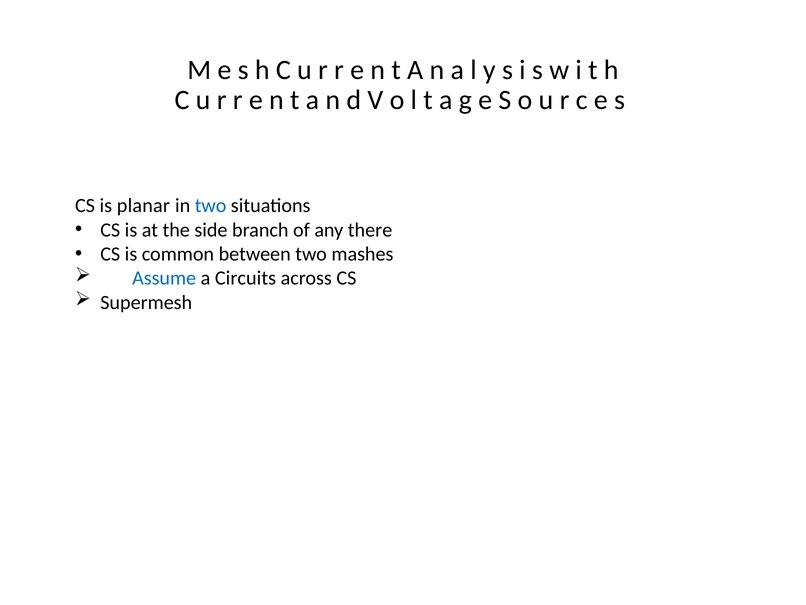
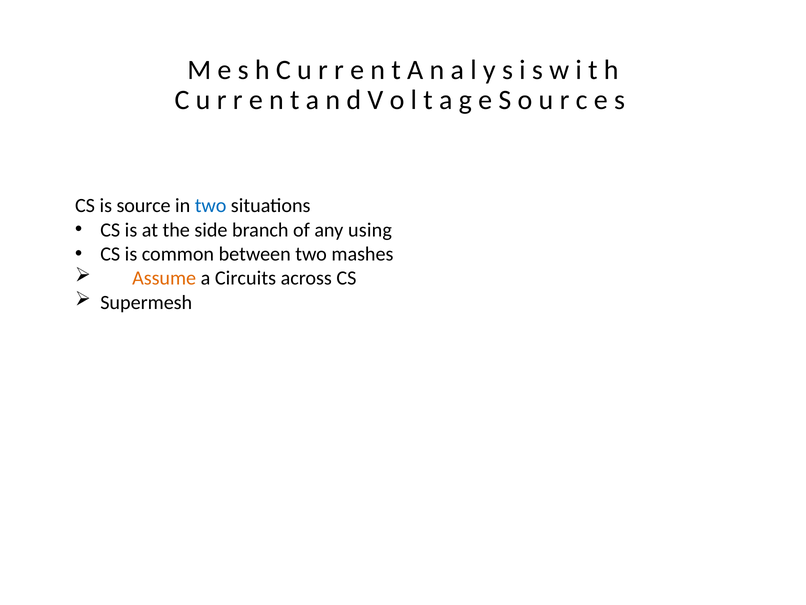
planar: planar -> source
there: there -> using
Assume colour: blue -> orange
